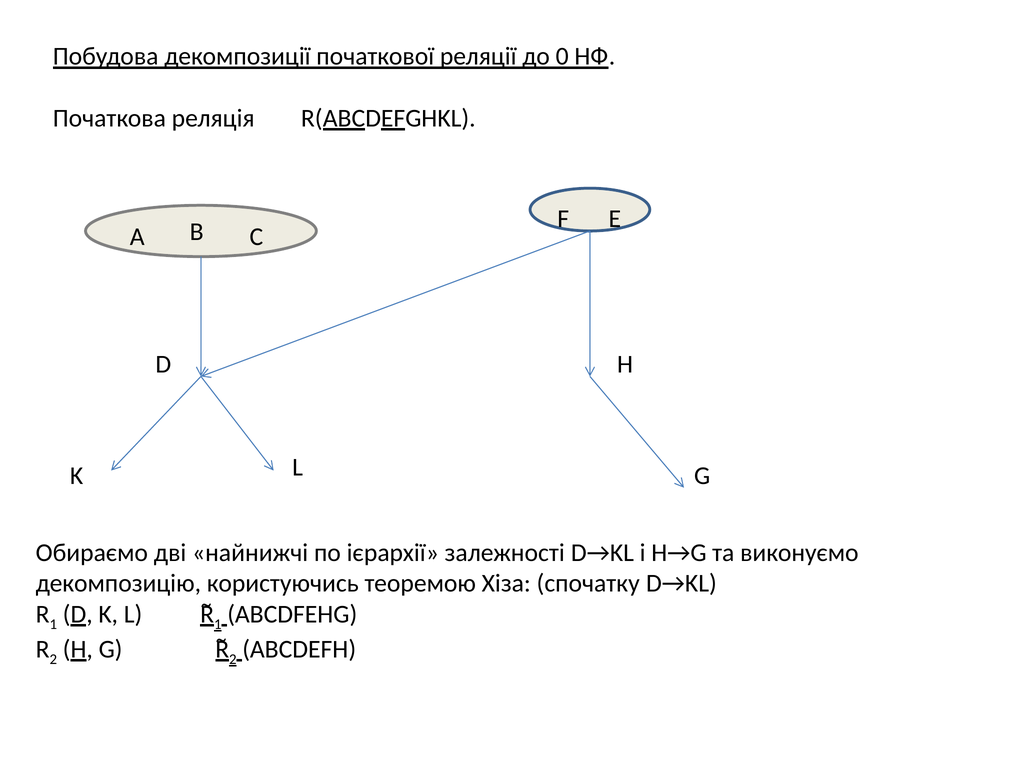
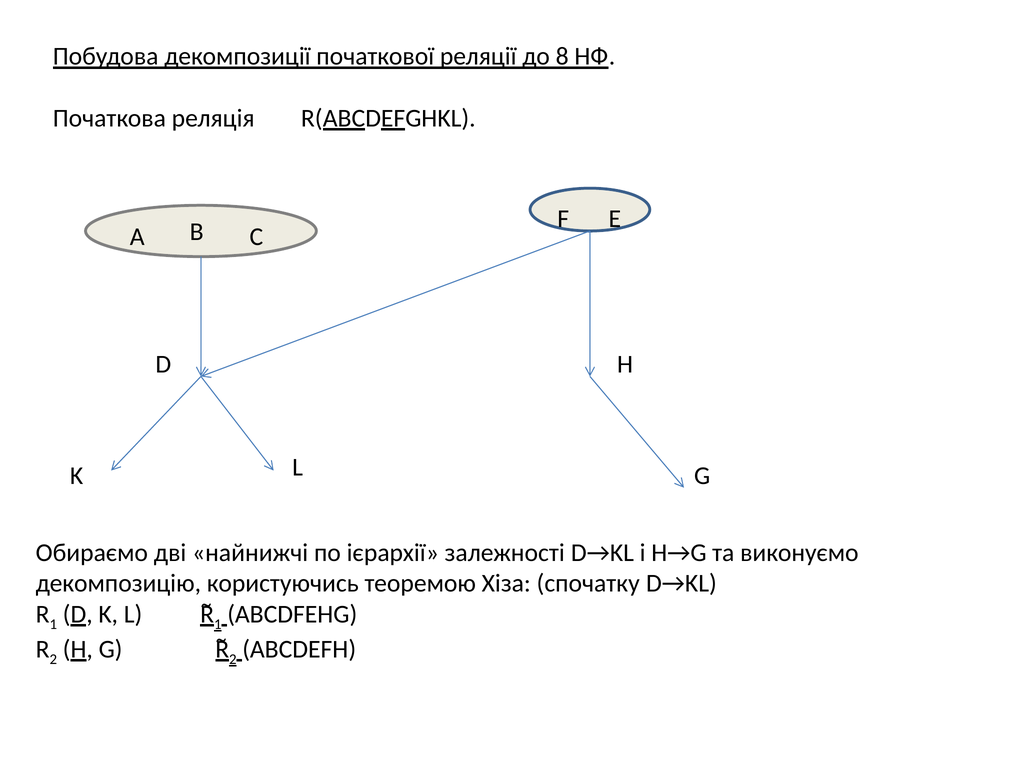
0: 0 -> 8
